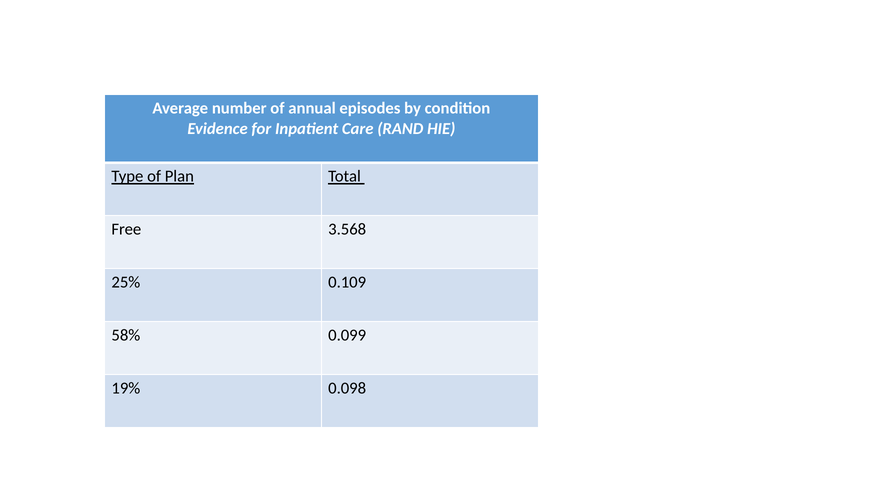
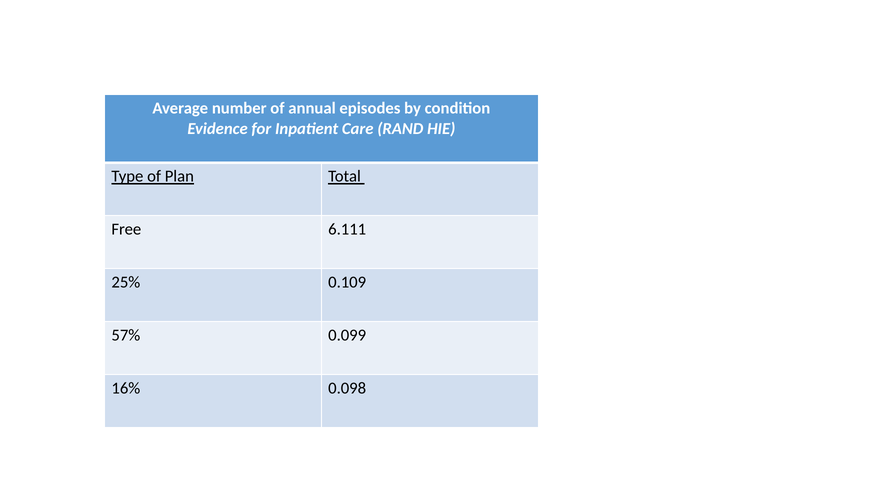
3.568: 3.568 -> 6.111
58%: 58% -> 57%
19%: 19% -> 16%
